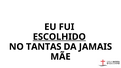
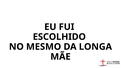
ESCOLHIDO underline: present -> none
TANTAS: TANTAS -> MESMO
JAMAIS: JAMAIS -> LONGA
